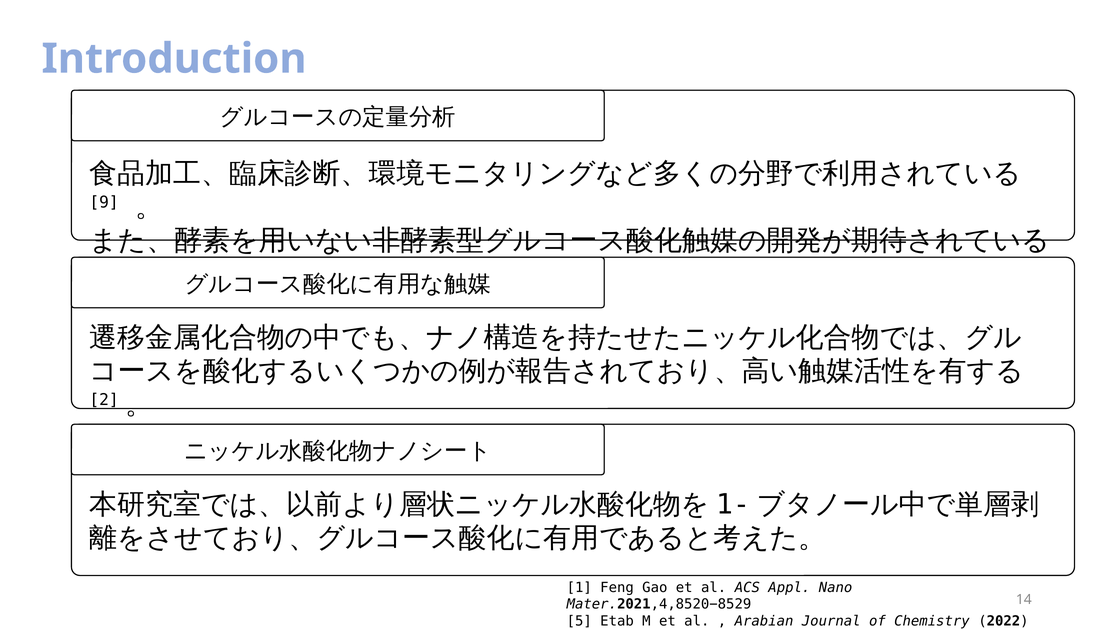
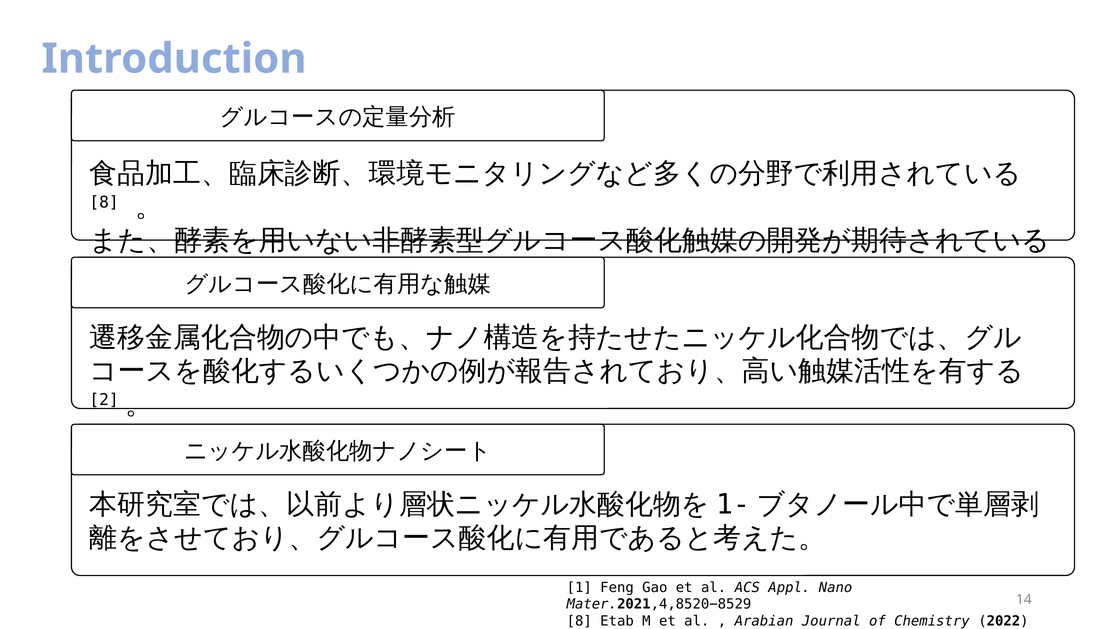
9 at (104, 202): 9 -> 8
5 at (579, 620): 5 -> 8
